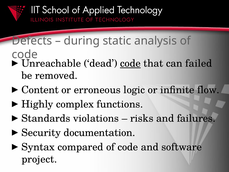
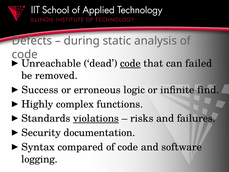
Content: Content -> Success
flow: flow -> find
violations underline: none -> present
project: project -> logging
